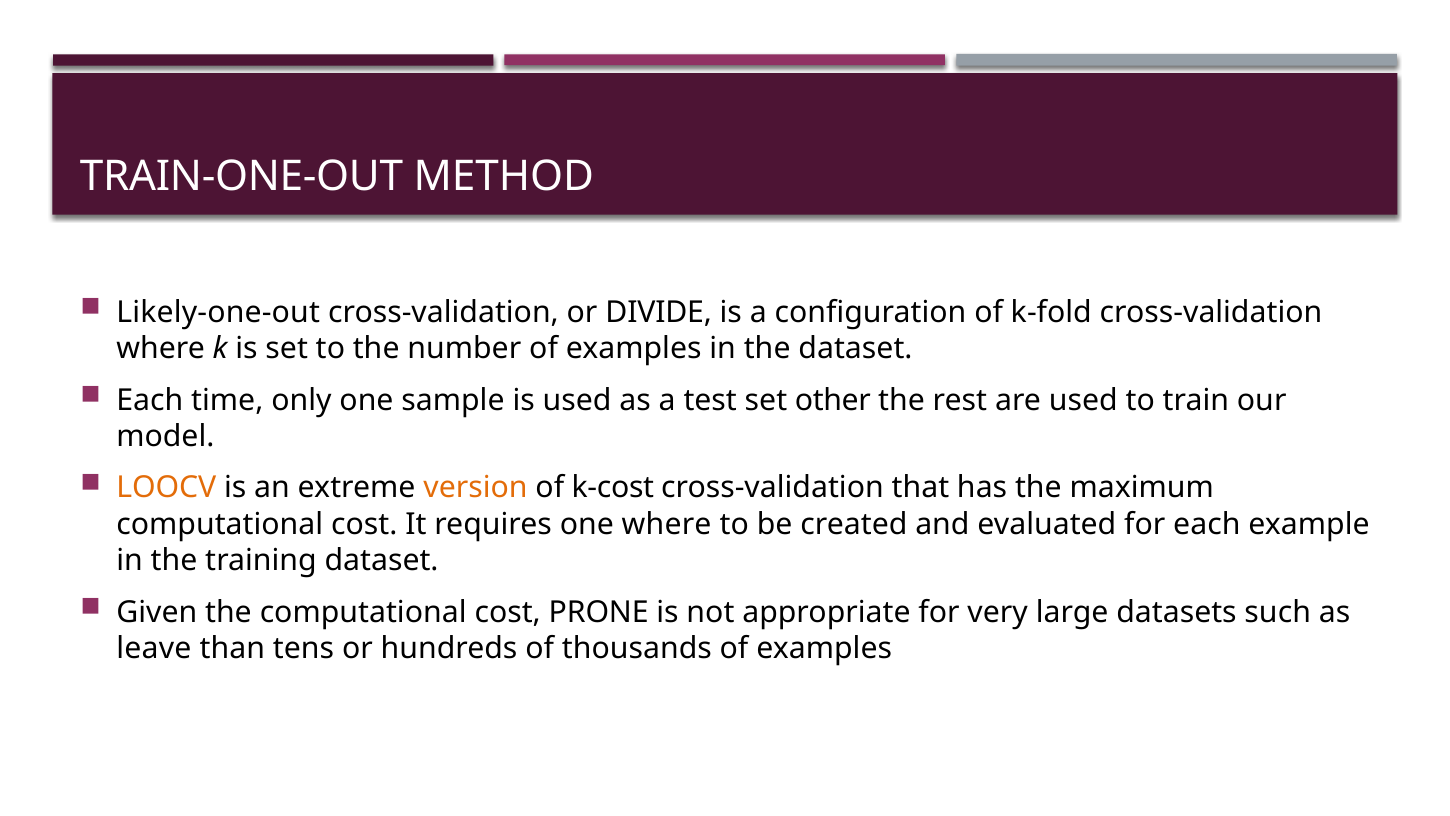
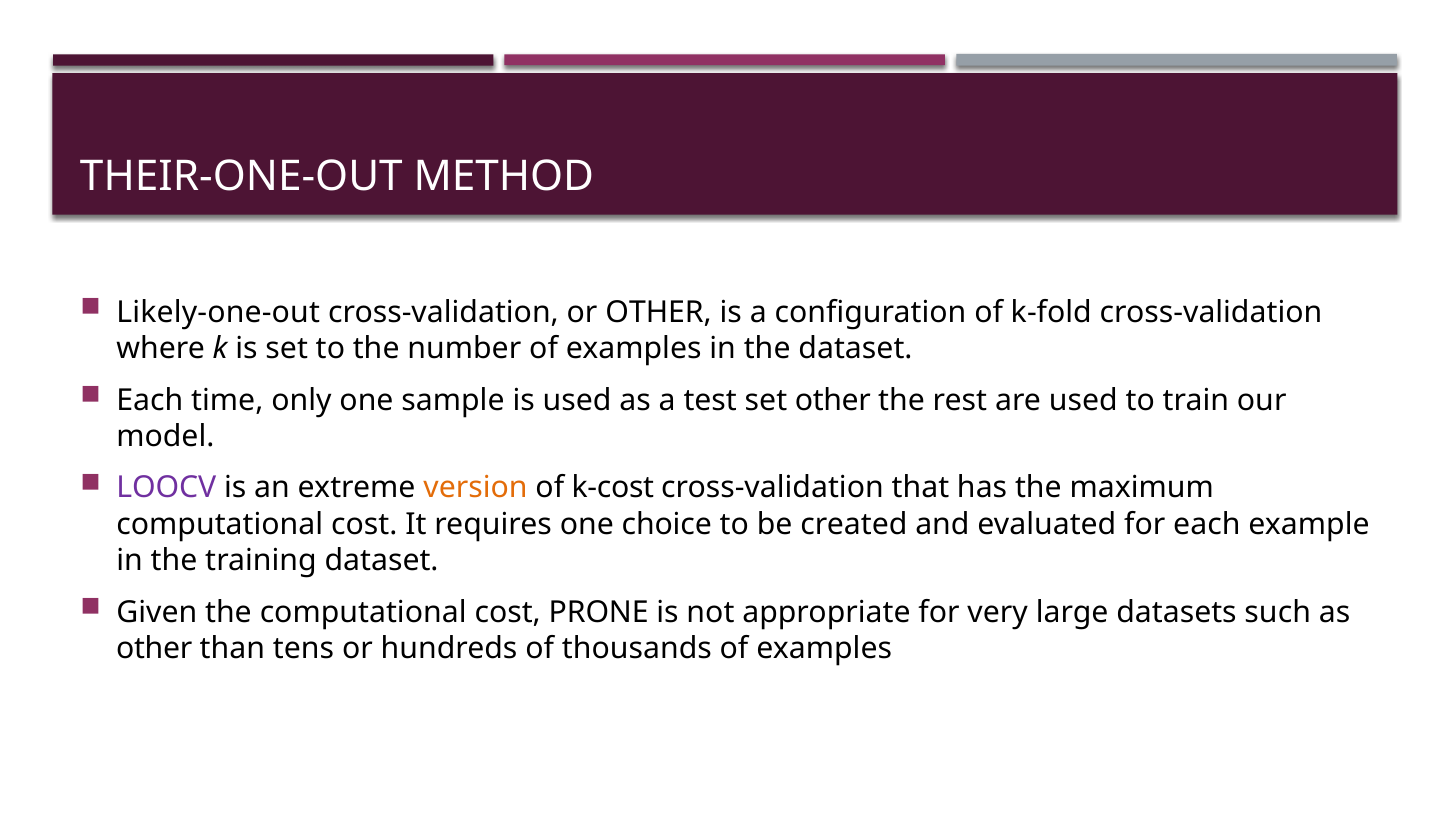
TRAIN-ONE-OUT: TRAIN-ONE-OUT -> THEIR-ONE-OUT
or DIVIDE: DIVIDE -> OTHER
LOOCV colour: orange -> purple
one where: where -> choice
leave at (154, 648): leave -> other
